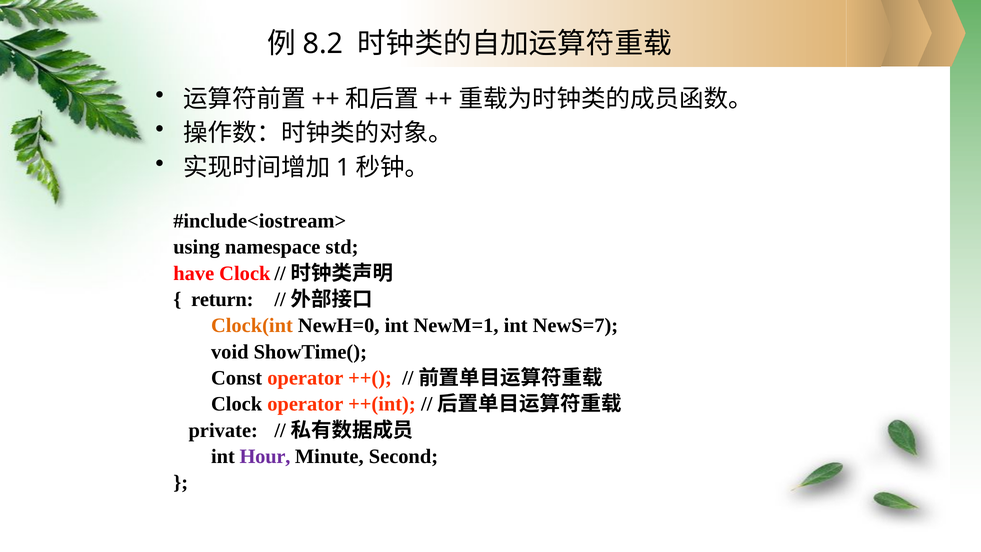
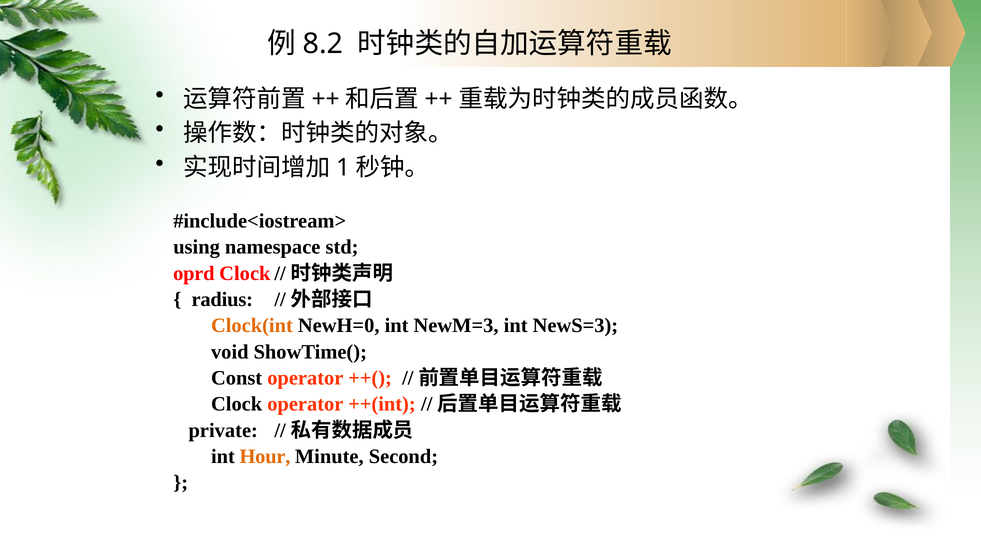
have: have -> oprd
return: return -> radius
NewM=1: NewM=1 -> NewM=3
NewS=7: NewS=7 -> NewS=3
Hour colour: purple -> orange
